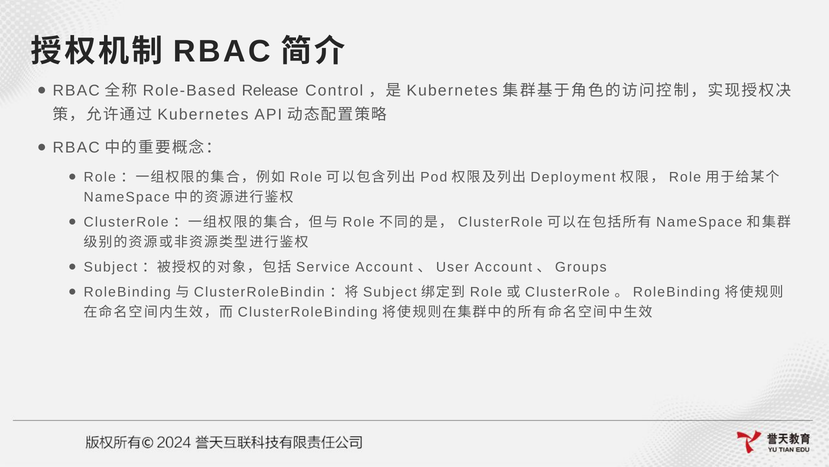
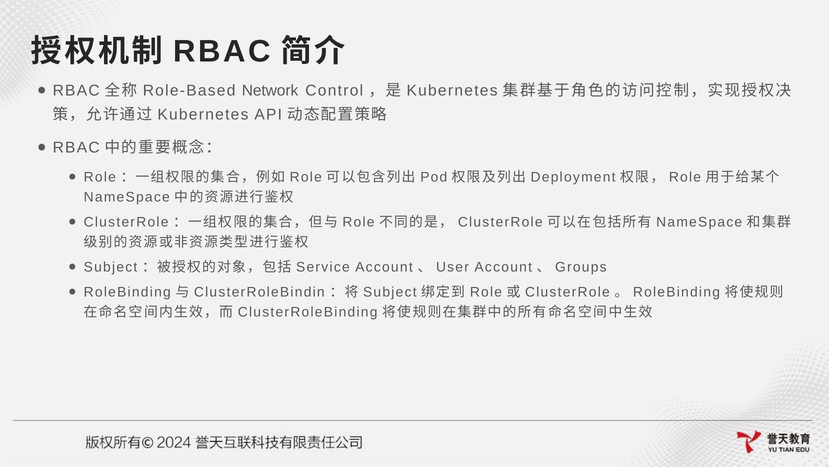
Release: Release -> Network
